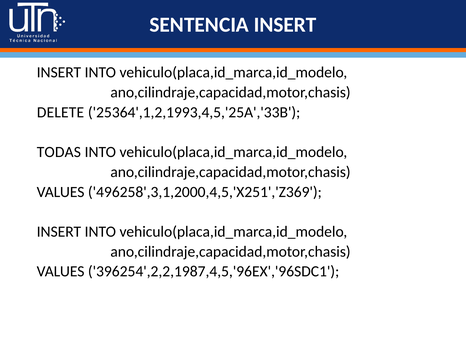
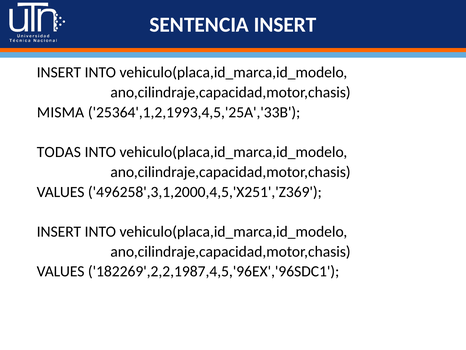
DELETE: DELETE -> MISMA
396254',2,2,1987,4,5,'96EX','96SDC1: 396254',2,2,1987,4,5,'96EX','96SDC1 -> 182269',2,2,1987,4,5,'96EX','96SDC1
